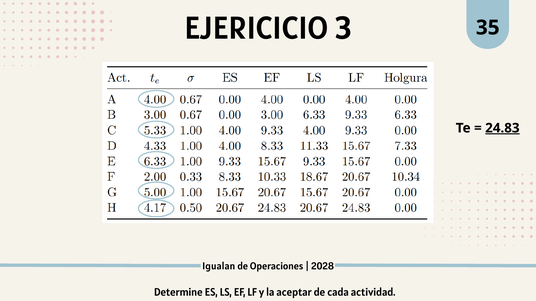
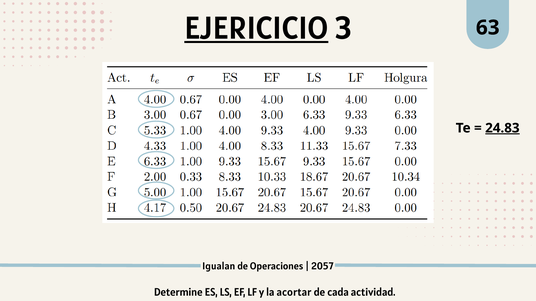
EJERICICIO underline: none -> present
35: 35 -> 63
2028: 2028 -> 2057
aceptar: aceptar -> acortar
